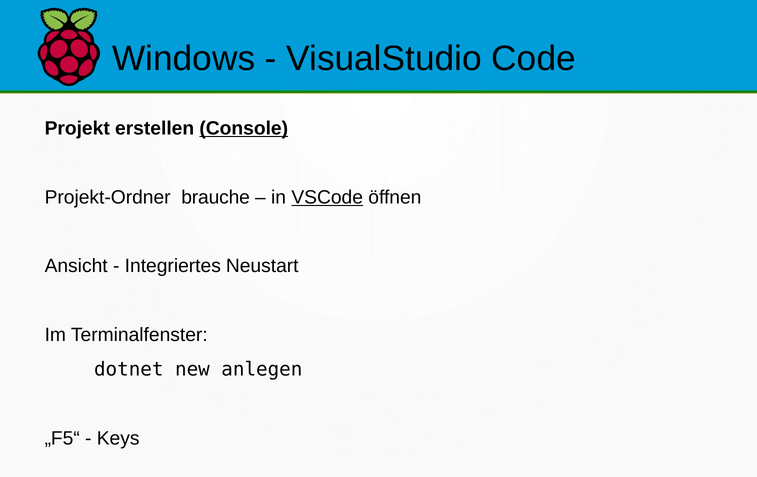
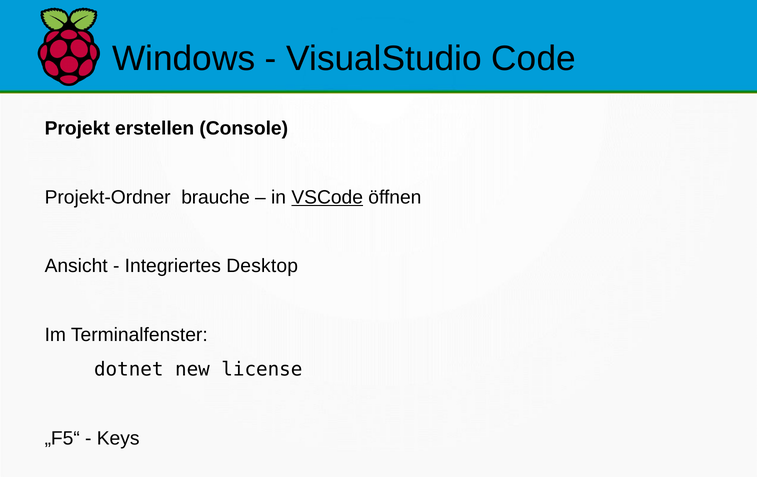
Console underline: present -> none
Neustart: Neustart -> Desktop
anlegen: anlegen -> license
